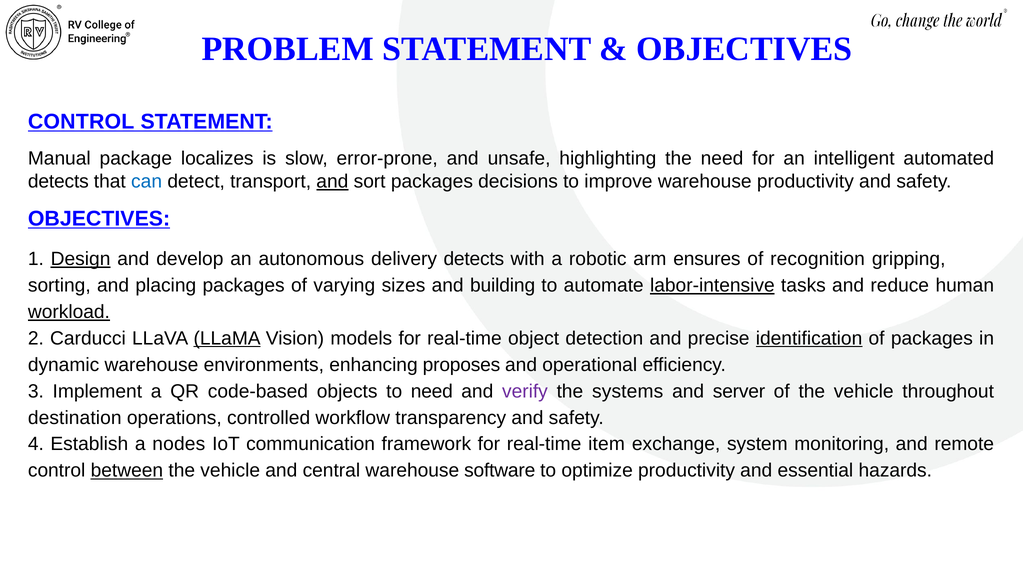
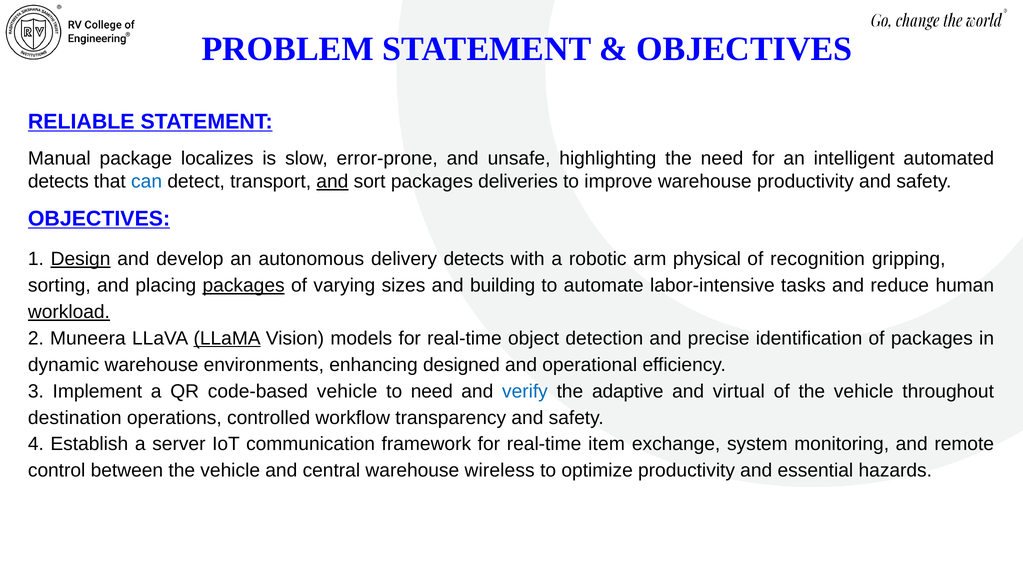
CONTROL at (81, 122): CONTROL -> RELIABLE
decisions: decisions -> deliveries
ensures: ensures -> physical
packages at (244, 286) underline: none -> present
labor-intensive underline: present -> none
Carducci: Carducci -> Muneera
identification underline: present -> none
proposes: proposes -> designed
code-based objects: objects -> vehicle
verify colour: purple -> blue
systems: systems -> adaptive
server: server -> virtual
nodes: nodes -> server
between underline: present -> none
software: software -> wireless
